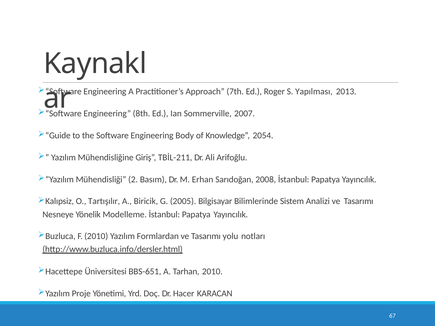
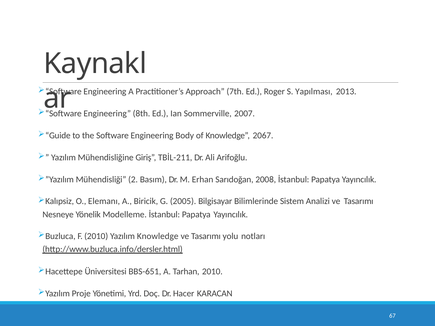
2054: 2054 -> 2067
Tartışılır: Tartışılır -> Elemanı
Yazılım Formlardan: Formlardan -> Knowledge
